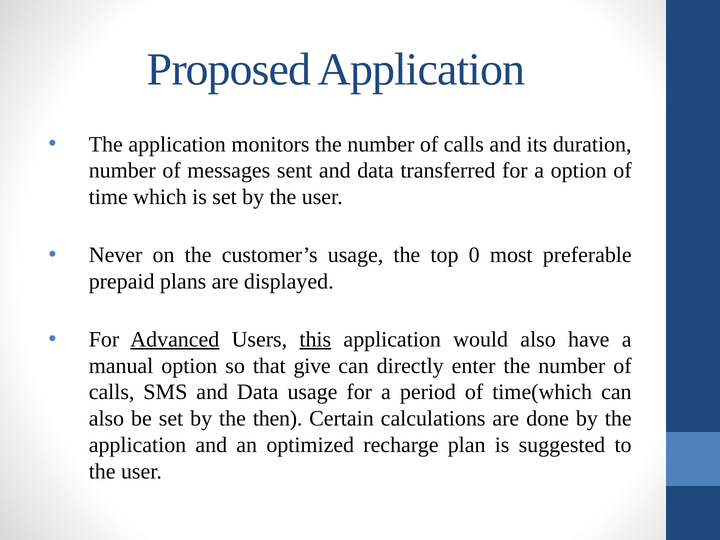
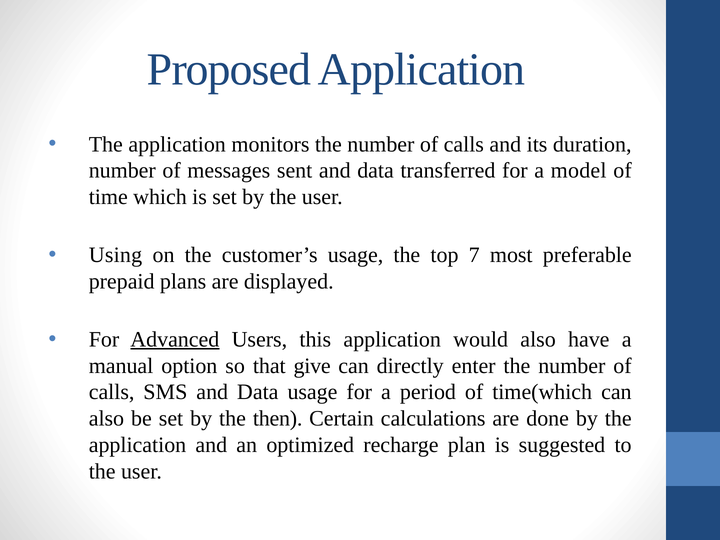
a option: option -> model
Never: Never -> Using
0: 0 -> 7
this underline: present -> none
